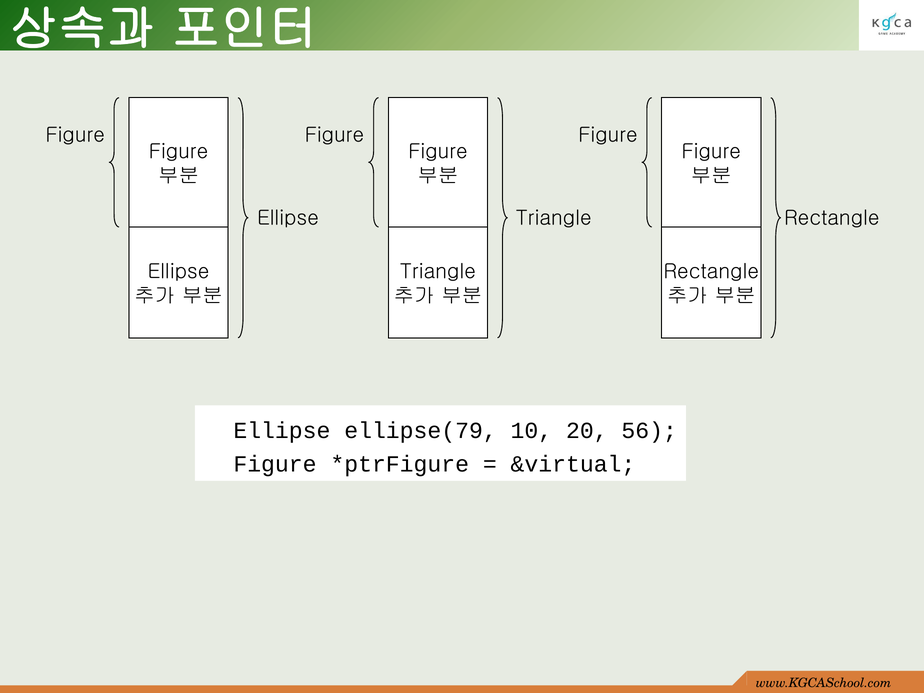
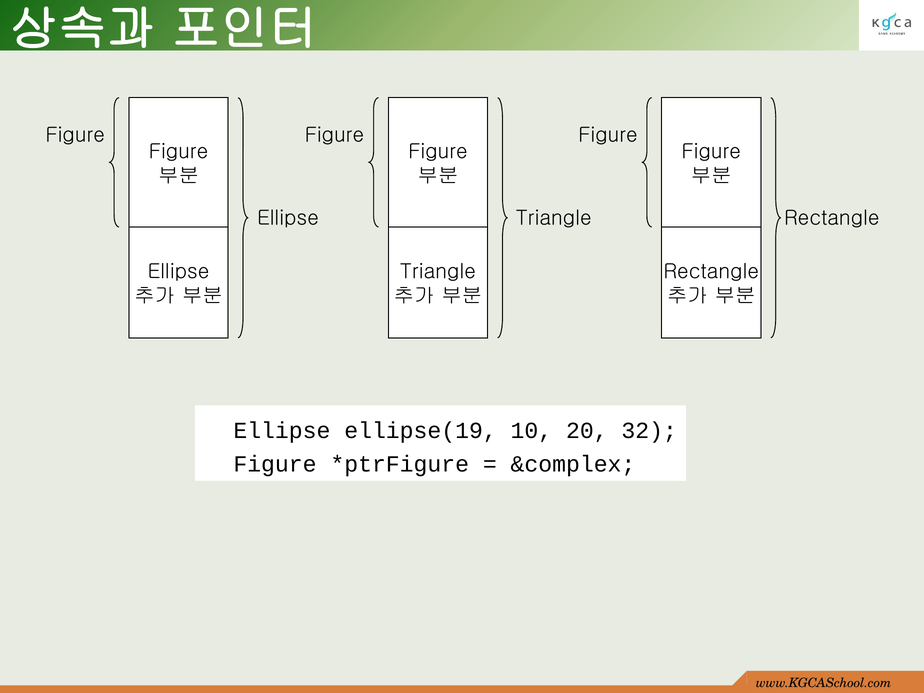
ellipse(79: ellipse(79 -> ellipse(19
56: 56 -> 32
&virtual: &virtual -> &complex
